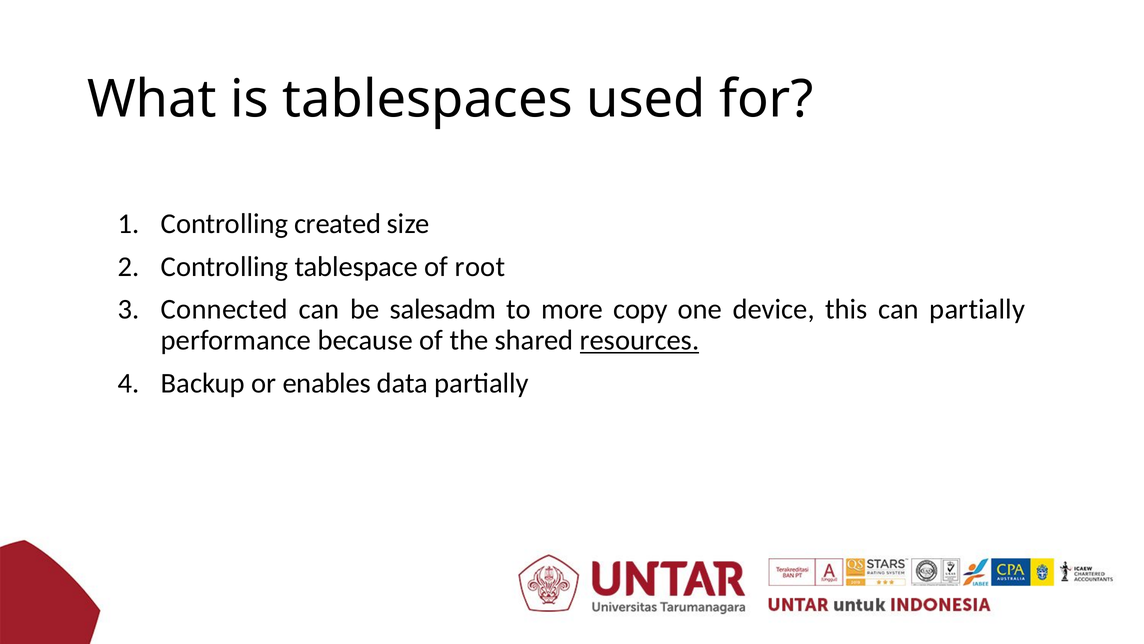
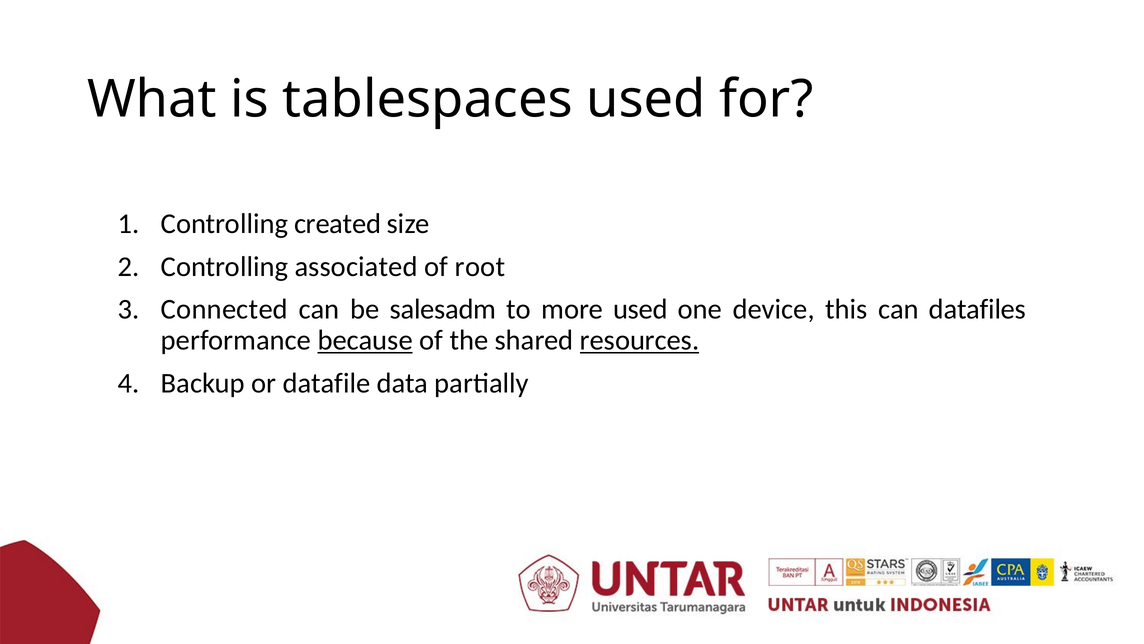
tablespace: tablespace -> associated
more copy: copy -> used
can partially: partially -> datafiles
because underline: none -> present
enables: enables -> datafile
